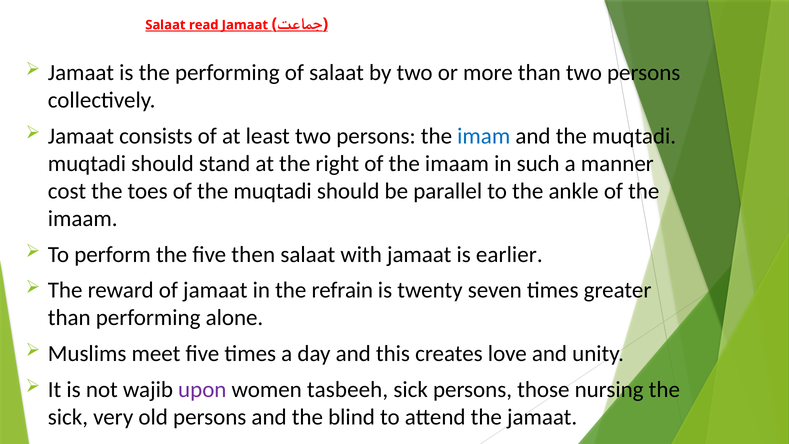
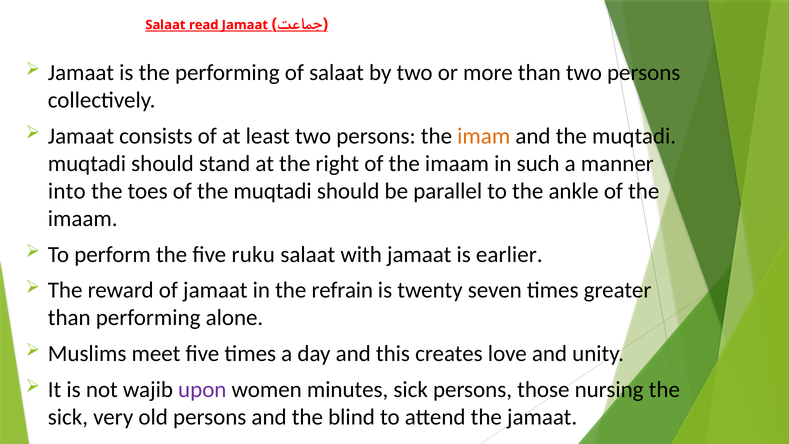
imam colour: blue -> orange
cost: cost -> into
then: then -> ruku
tasbeeh: tasbeeh -> minutes
